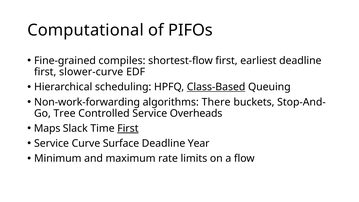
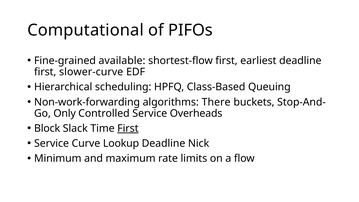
compiles: compiles -> available
Class-Based underline: present -> none
Tree: Tree -> Only
Maps: Maps -> Block
Surface: Surface -> Lookup
Year: Year -> Nick
